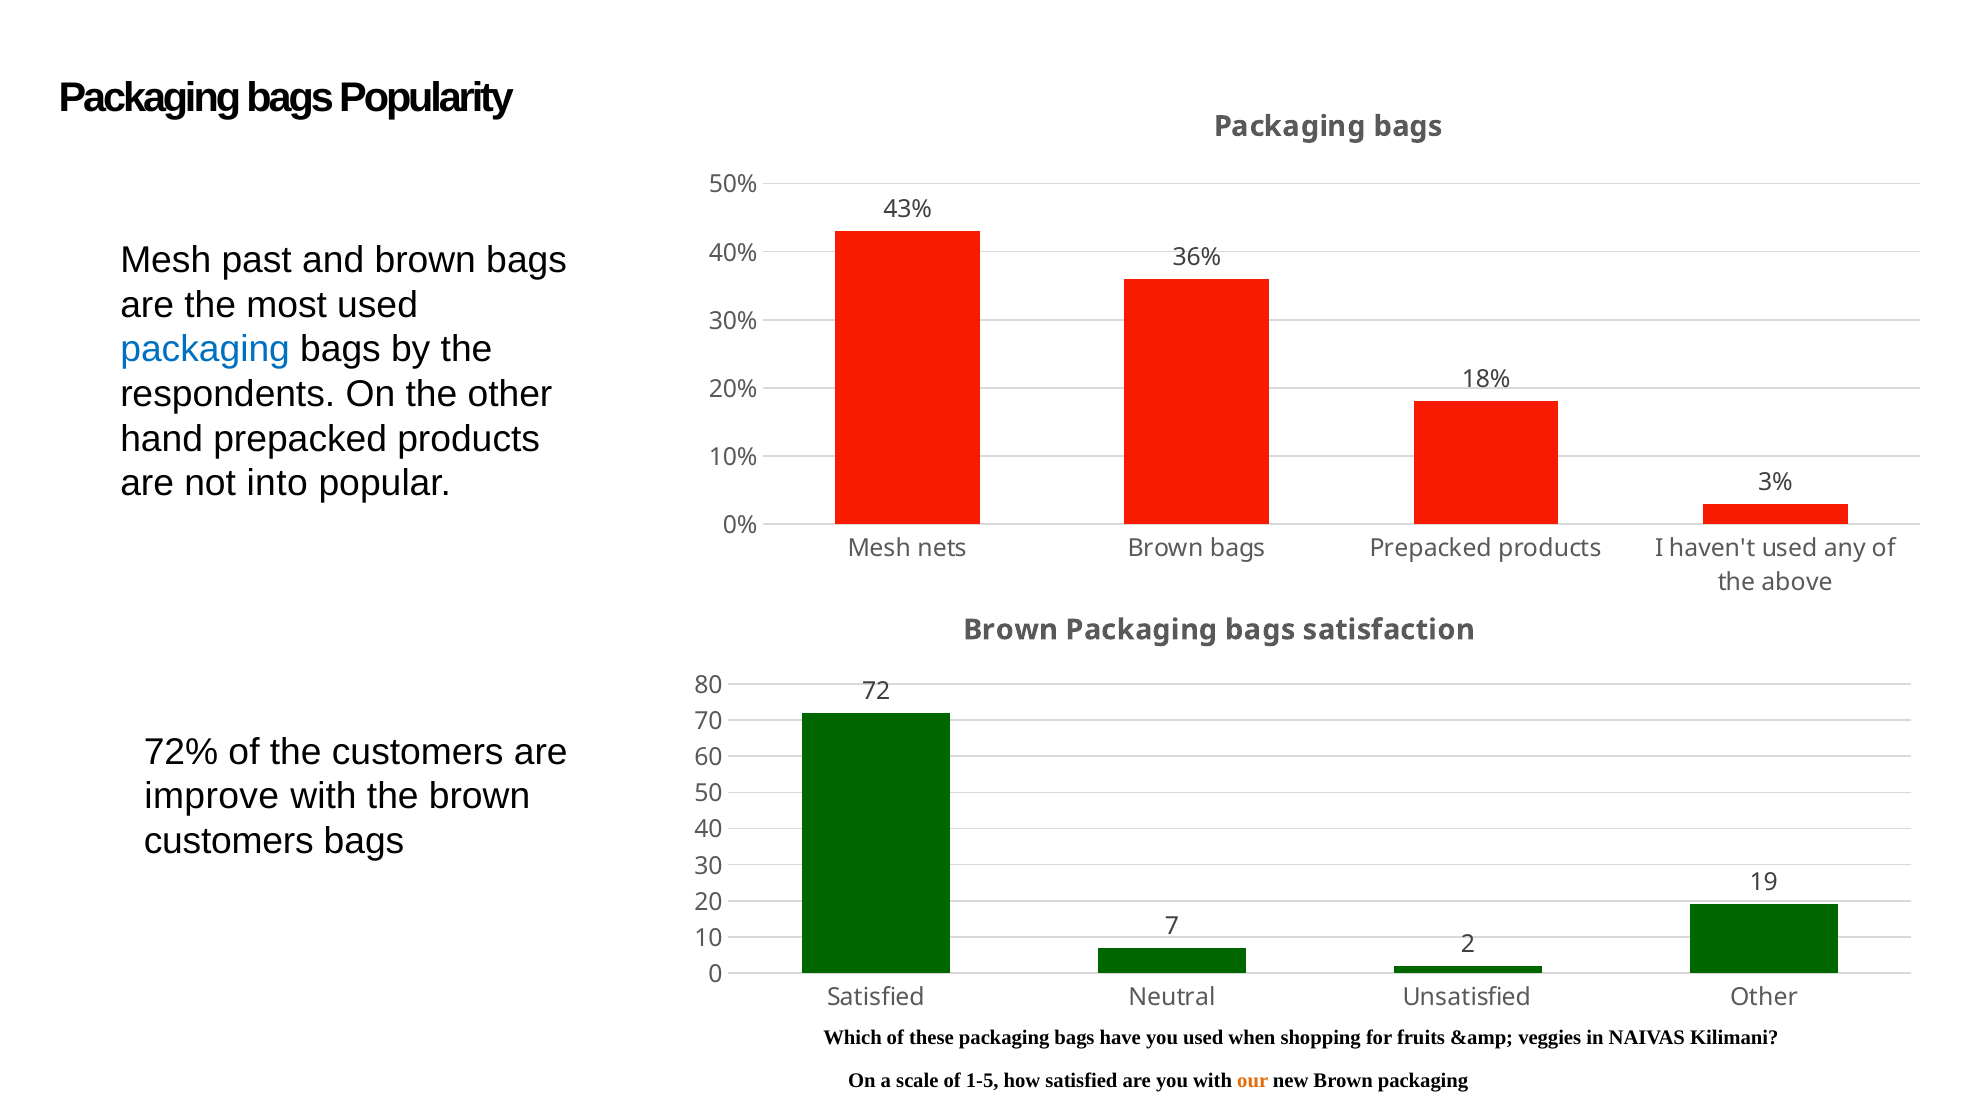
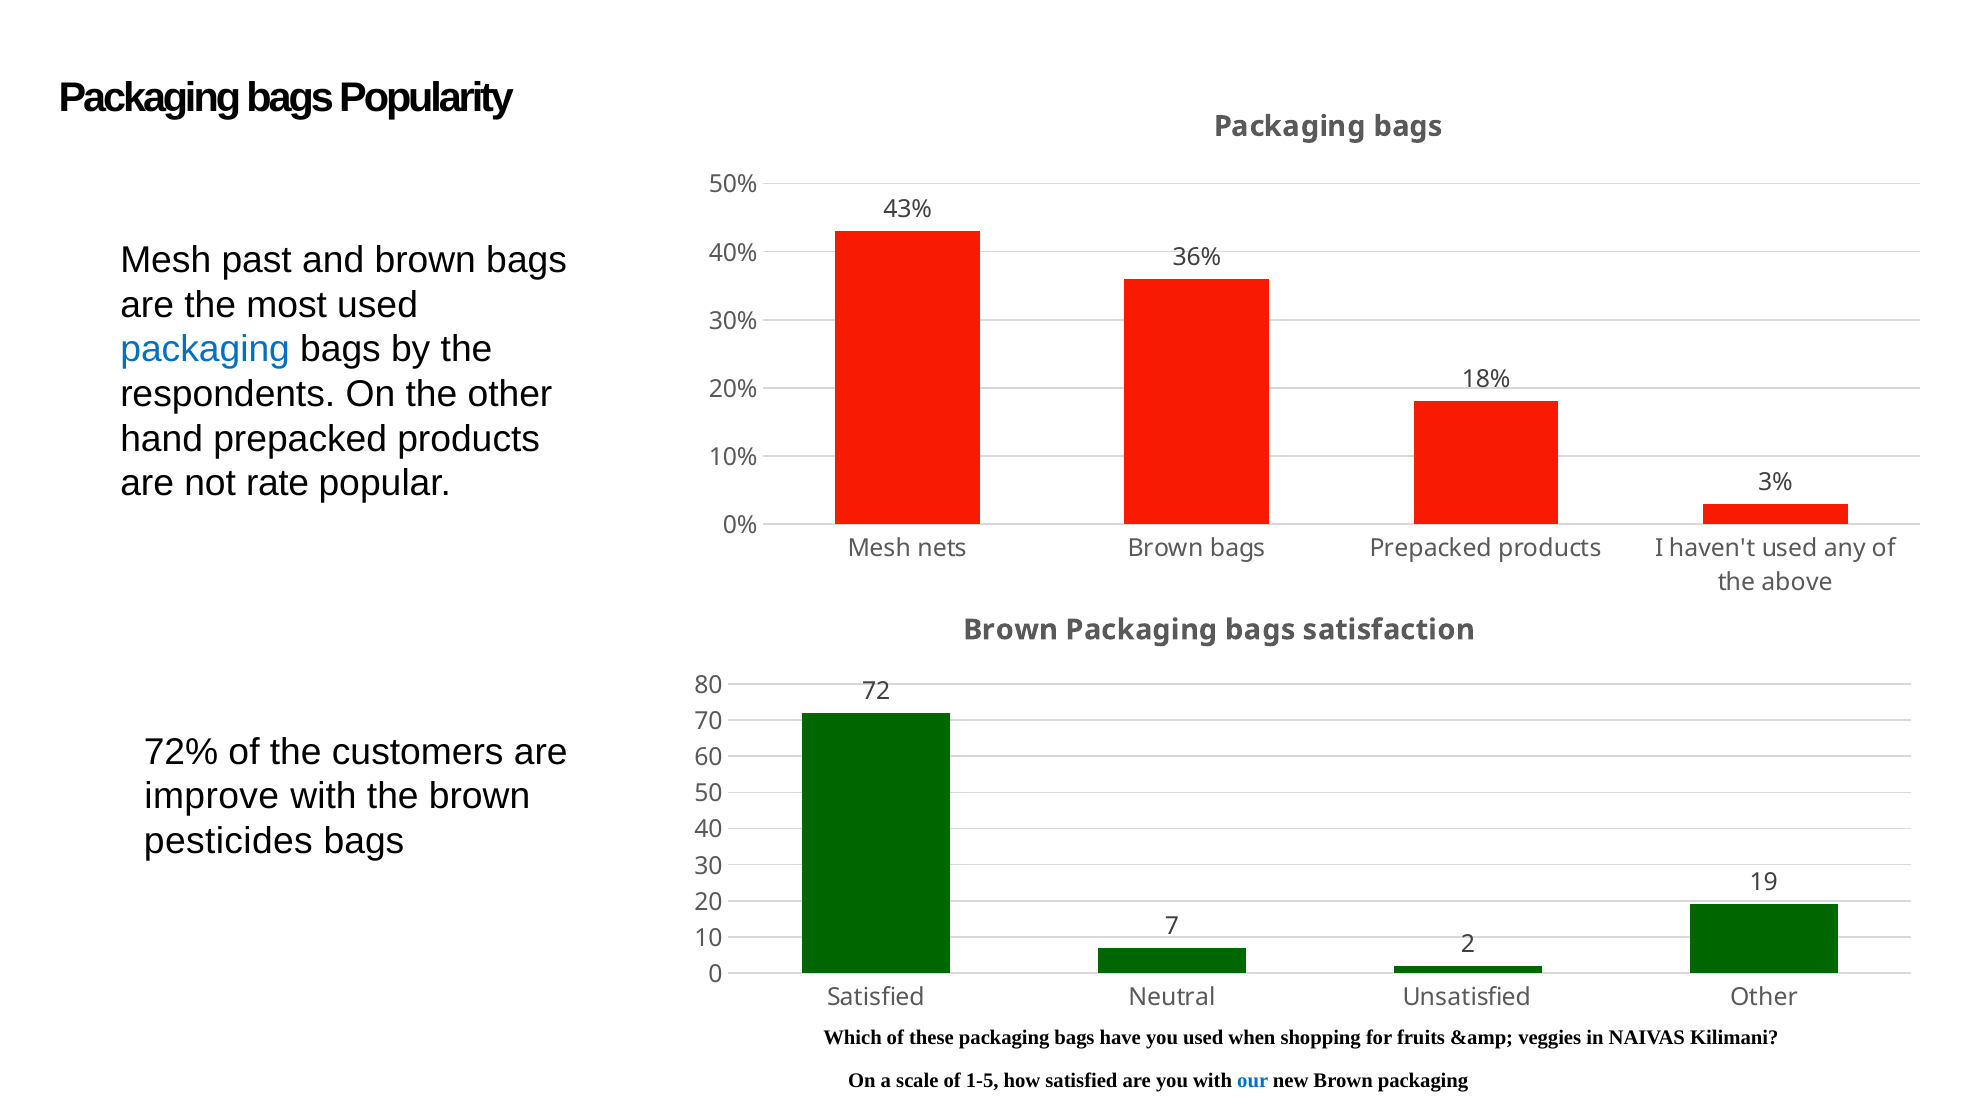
into: into -> rate
customers at (229, 841): customers -> pesticides
our colour: orange -> blue
